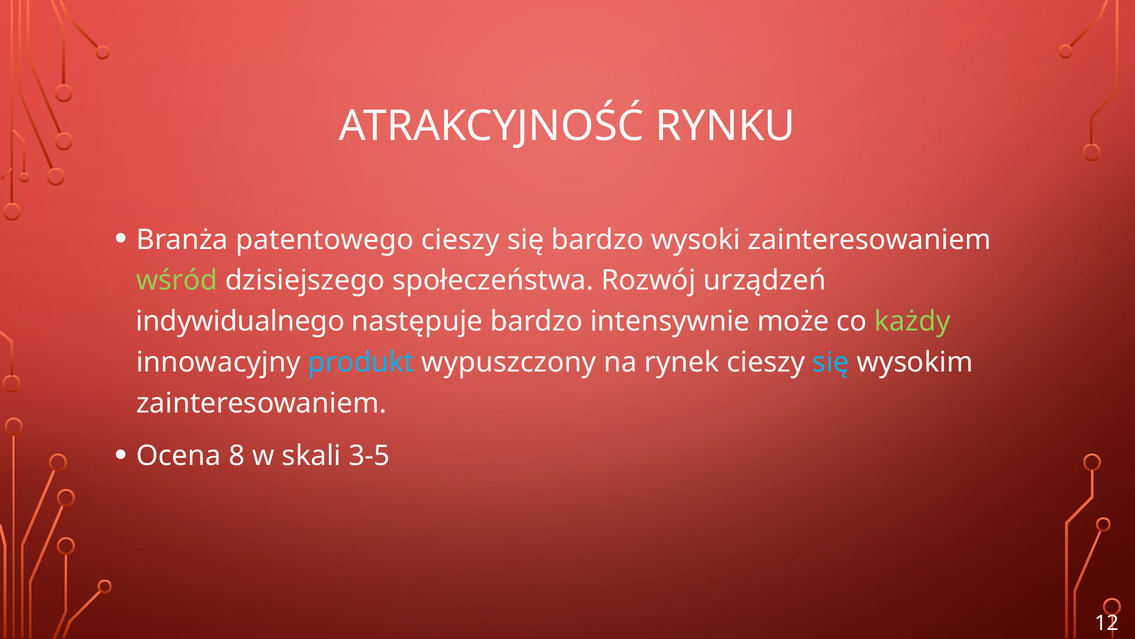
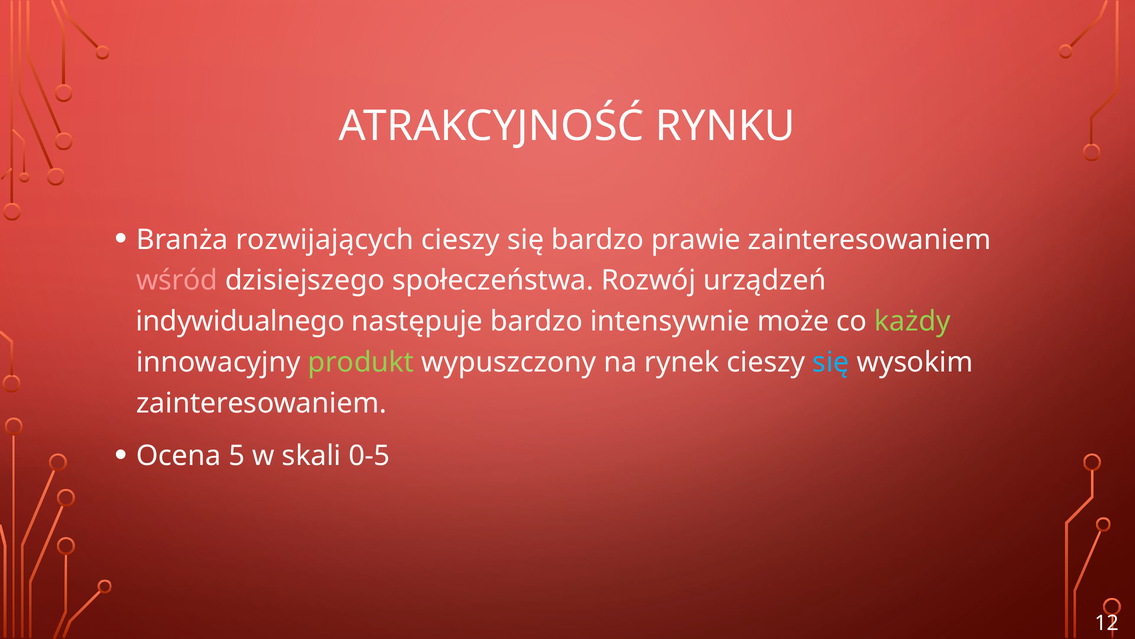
patentowego: patentowego -> rozwijających
wysoki: wysoki -> prawie
wśród colour: light green -> pink
produkt colour: light blue -> light green
8: 8 -> 5
3-5: 3-5 -> 0-5
